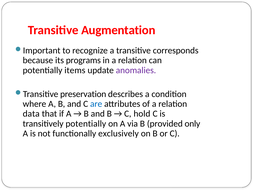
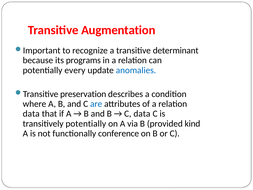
corresponds: corresponds -> determinant
items: items -> every
anomalies colour: purple -> blue
C hold: hold -> data
only: only -> kind
exclusively: exclusively -> conference
